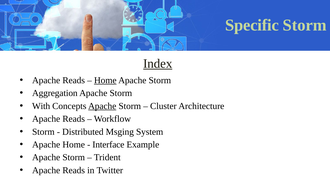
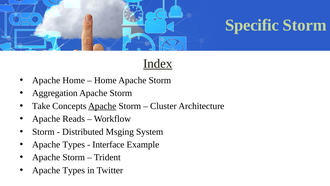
Reads at (74, 80): Reads -> Home
Home at (105, 80) underline: present -> none
With: With -> Take
Home at (74, 144): Home -> Types
Reads at (74, 170): Reads -> Types
